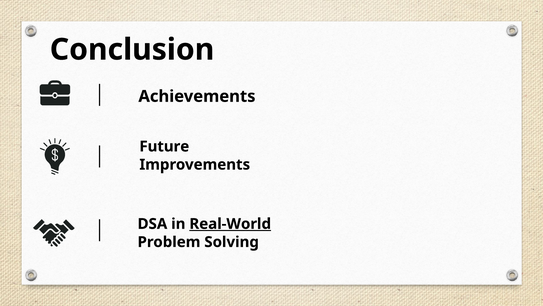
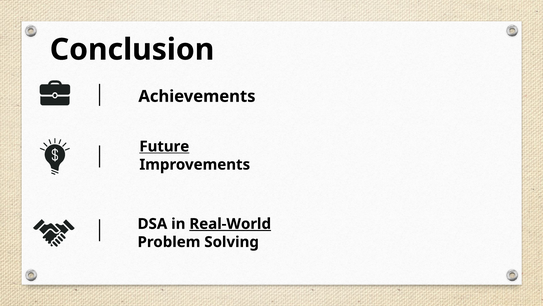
Future underline: none -> present
